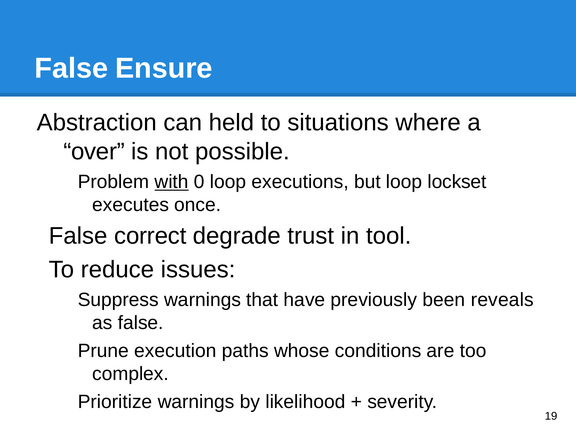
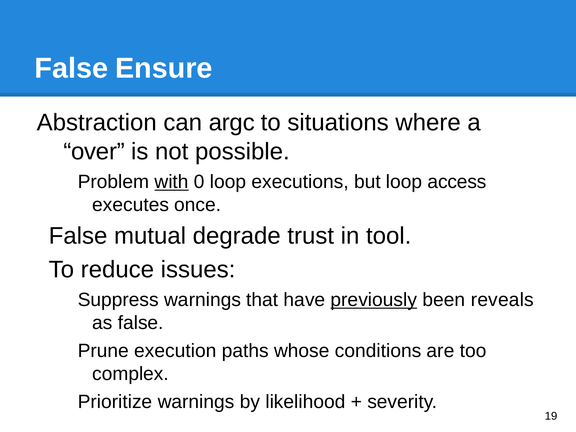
held: held -> argc
lockset: lockset -> access
correct: correct -> mutual
previously underline: none -> present
